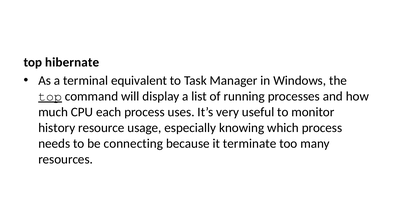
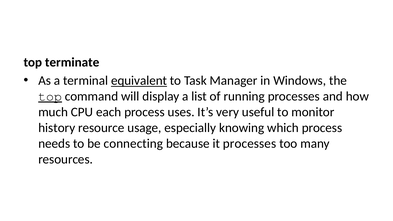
hibernate: hibernate -> terminate
equivalent underline: none -> present
it terminate: terminate -> processes
